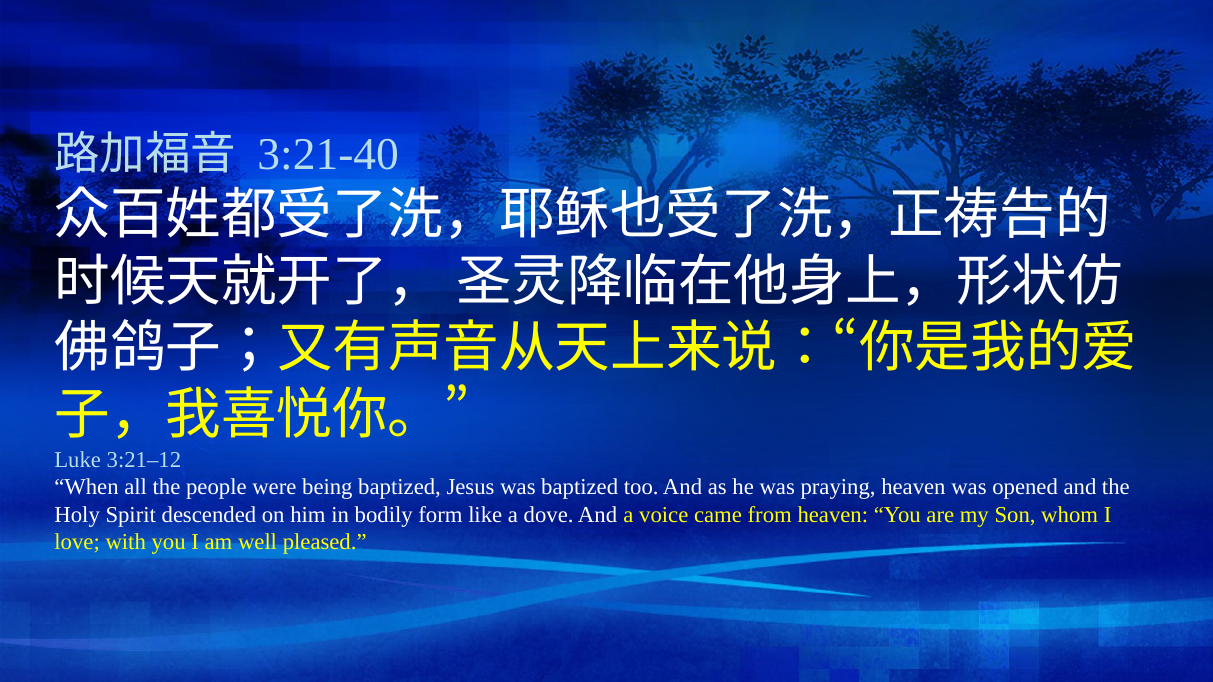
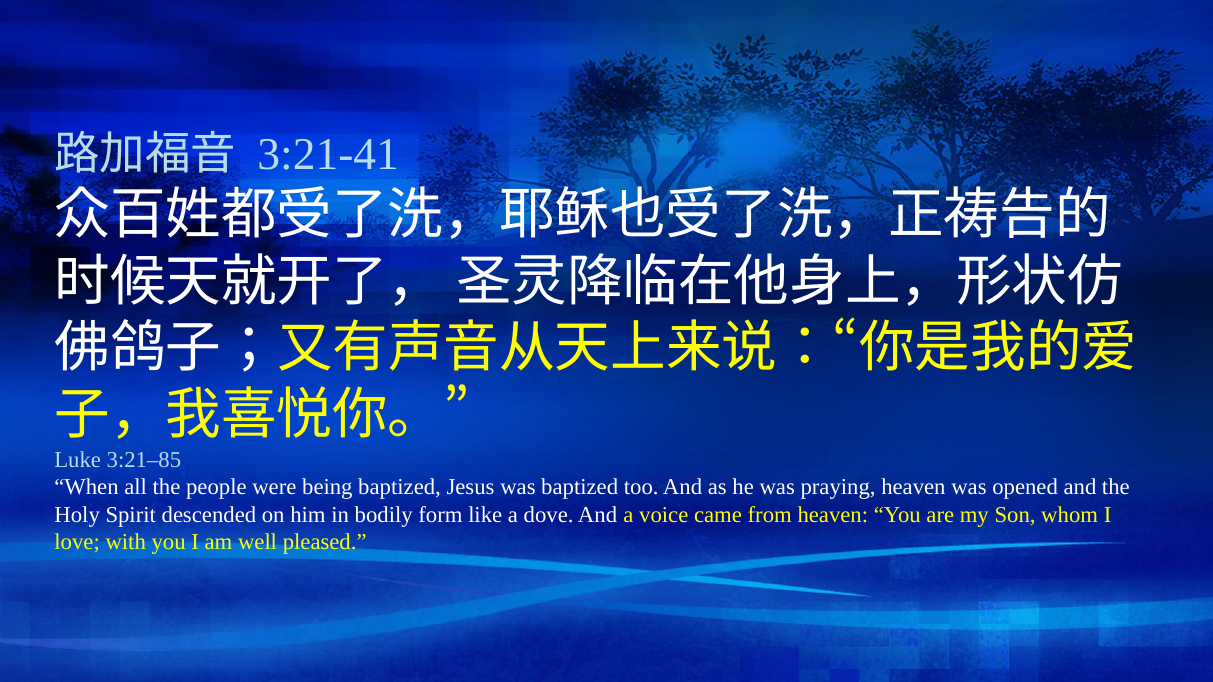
3:21-40: 3:21-40 -> 3:21-41
3:21–12: 3:21–12 -> 3:21–85
